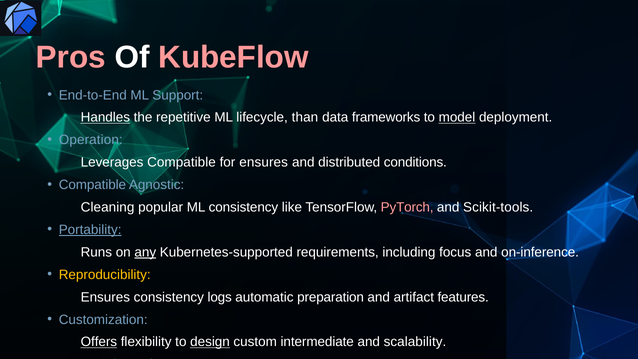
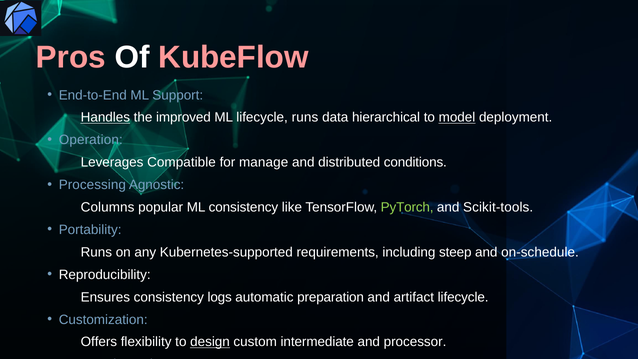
repetitive: repetitive -> improved
lifecycle than: than -> runs
frameworks: frameworks -> hierarchical
for ensures: ensures -> manage
Compatible at (92, 185): Compatible -> Processing
Cleaning: Cleaning -> Columns
PyTorch colour: pink -> light green
Portability underline: present -> none
any underline: present -> none
focus: focus -> steep
on-inference: on-inference -> on-schedule
Reproducibility colour: yellow -> white
artifact features: features -> lifecycle
Offers underline: present -> none
scalability: scalability -> processor
